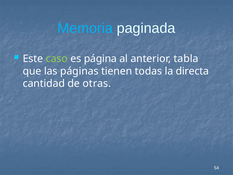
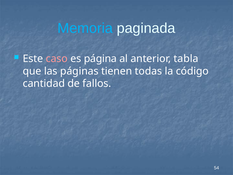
caso colour: light green -> pink
directa: directa -> código
otras: otras -> fallos
